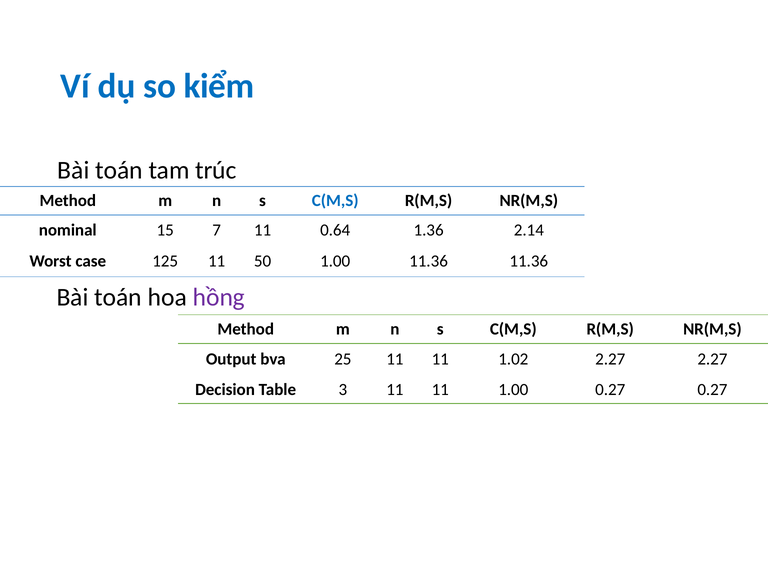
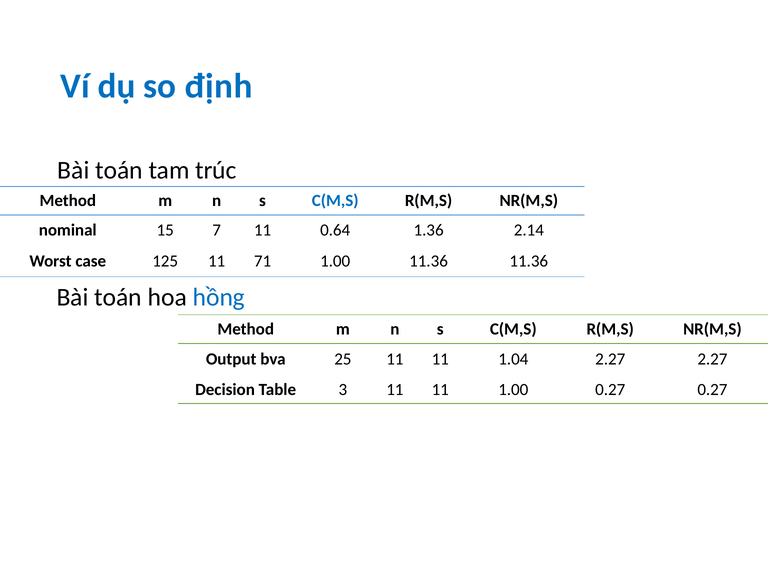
kiểm: kiểm -> định
50: 50 -> 71
hồng colour: purple -> blue
1.02: 1.02 -> 1.04
